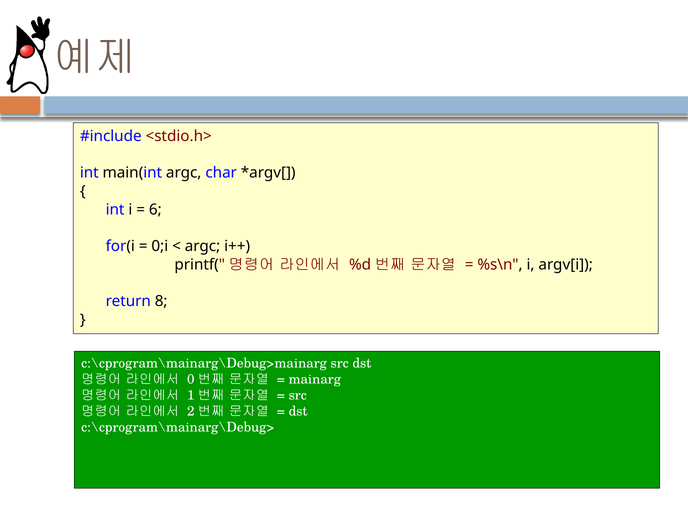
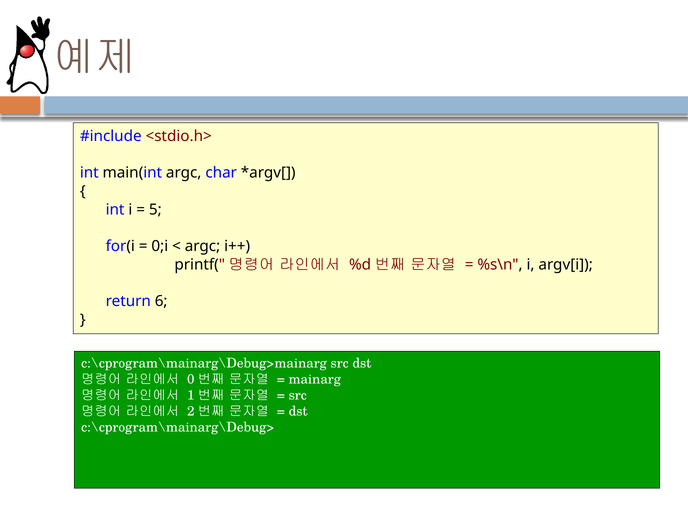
6: 6 -> 5
8: 8 -> 6
